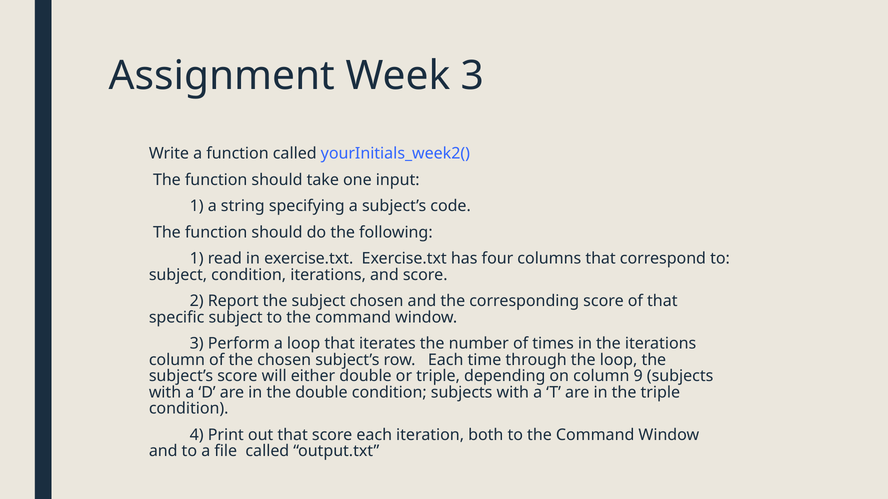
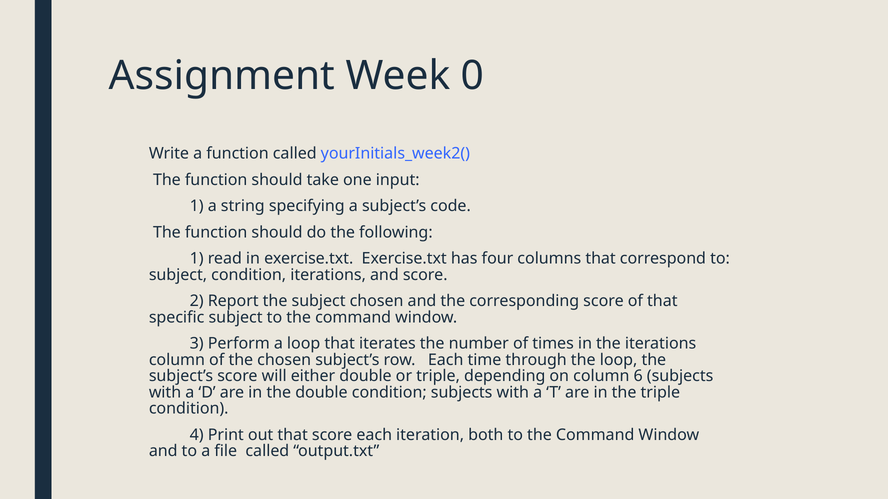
Week 3: 3 -> 0
9: 9 -> 6
